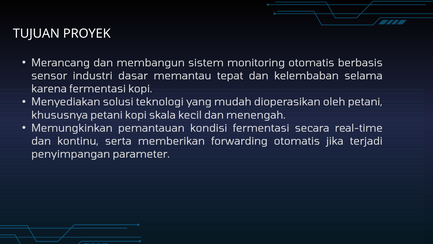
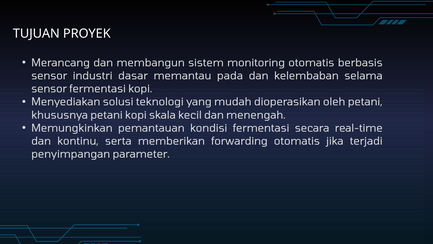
tepat: tepat -> pada
karena at (49, 89): karena -> sensor
